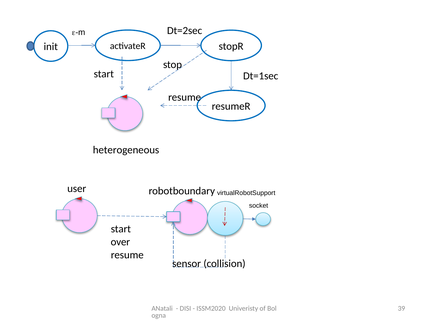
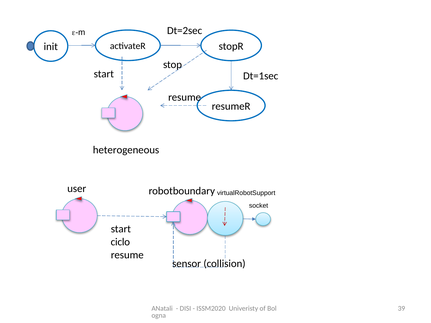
over: over -> ciclo
